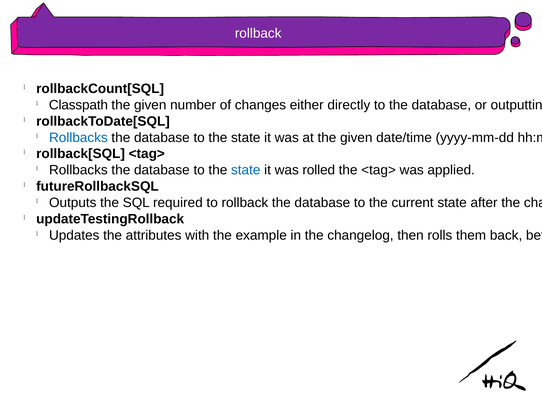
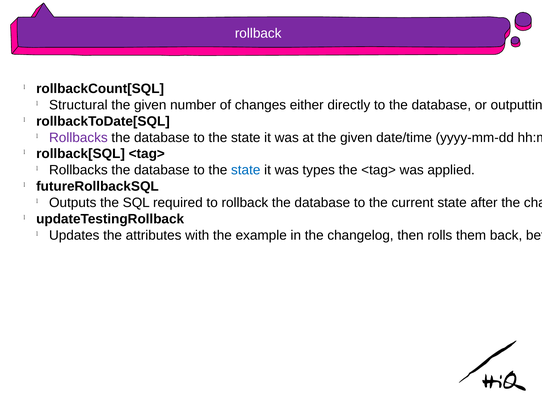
Classpath: Classpath -> Structural
Rollbacks at (78, 137) colour: blue -> purple
rolled: rolled -> types
